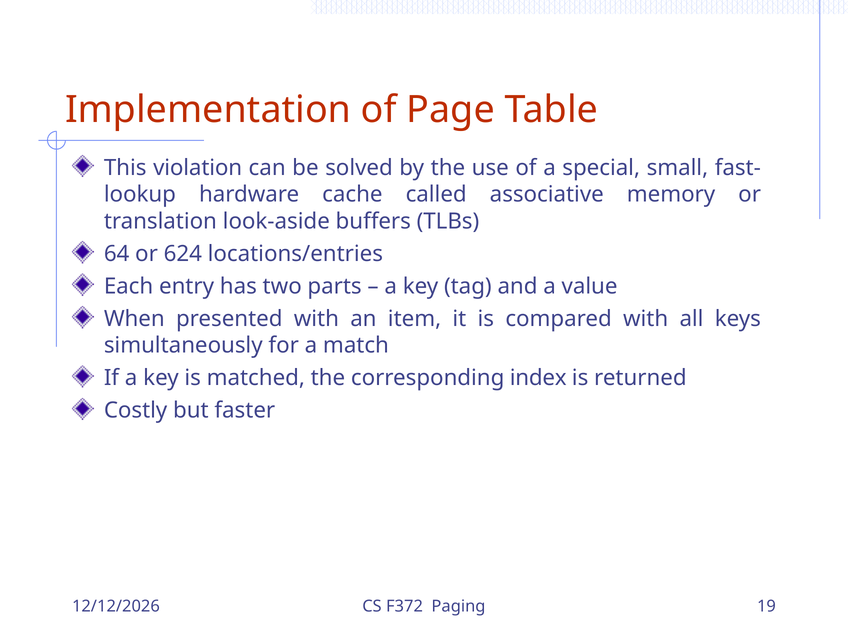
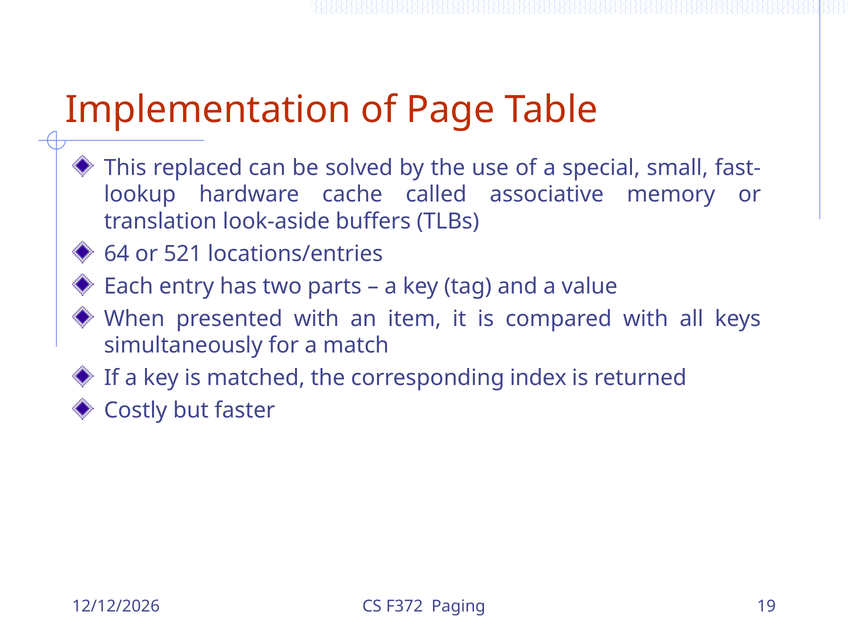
violation: violation -> replaced
624: 624 -> 521
